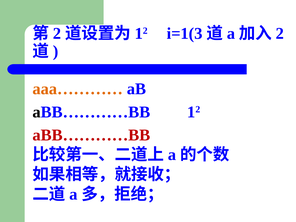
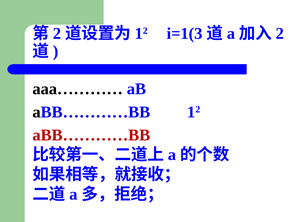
aaa………… colour: orange -> black
